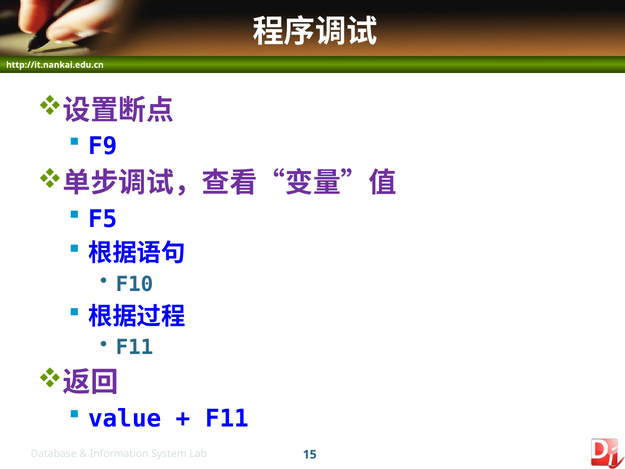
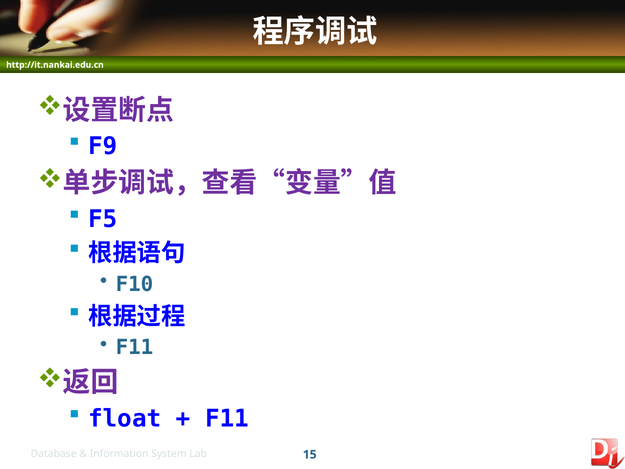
value: value -> float
